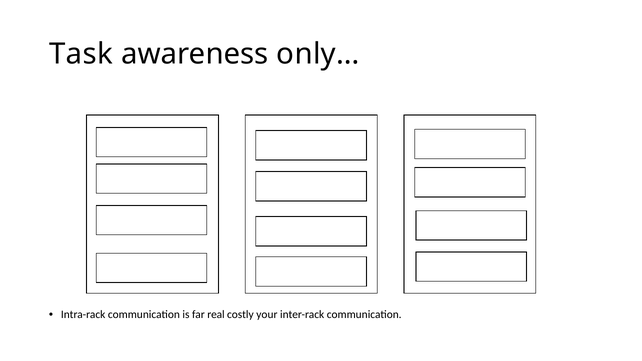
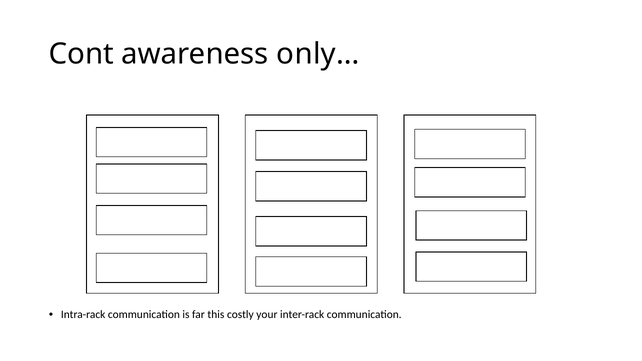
Task: Task -> Cont
real: real -> this
